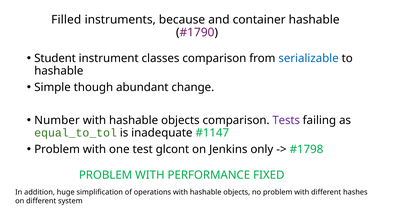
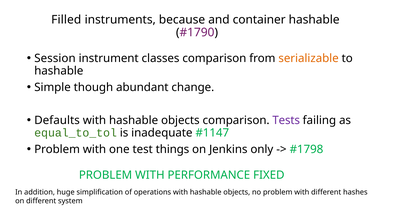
Student: Student -> Session
serializable colour: blue -> orange
Number: Number -> Defaults
glcont: glcont -> things
